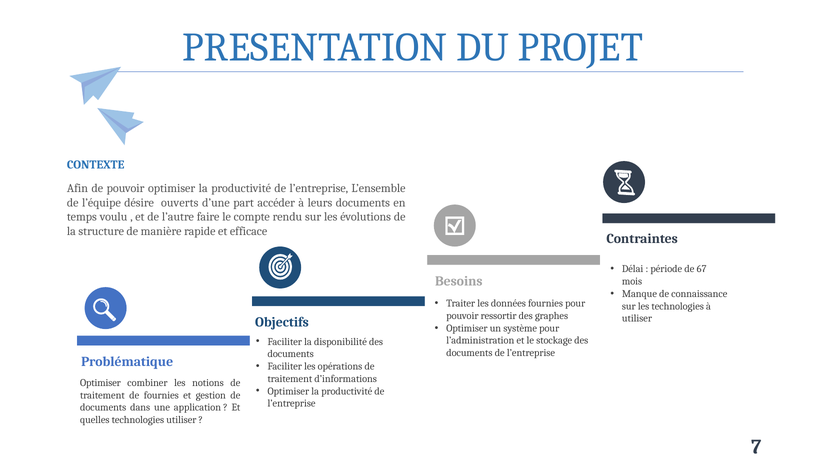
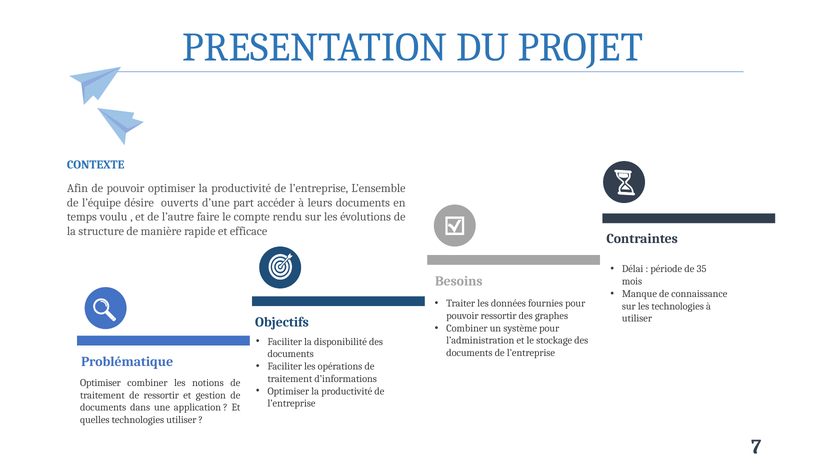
67: 67 -> 35
Optimiser at (467, 328): Optimiser -> Combiner
de fournies: fournies -> ressortir
